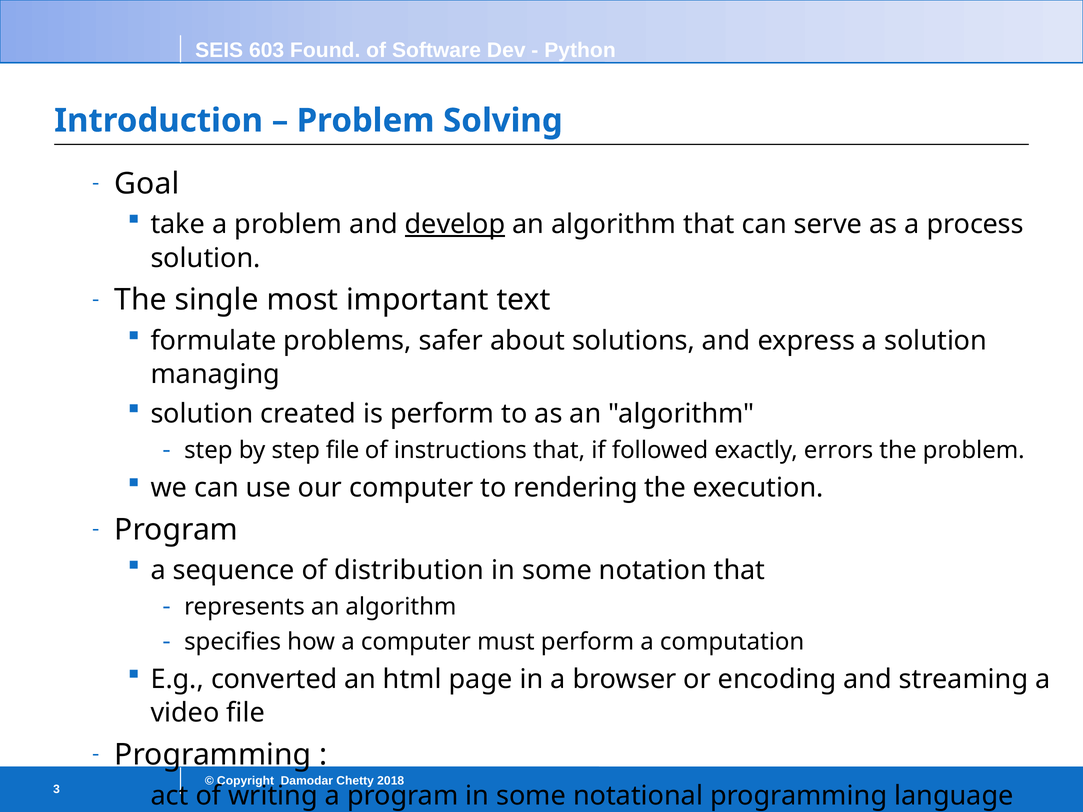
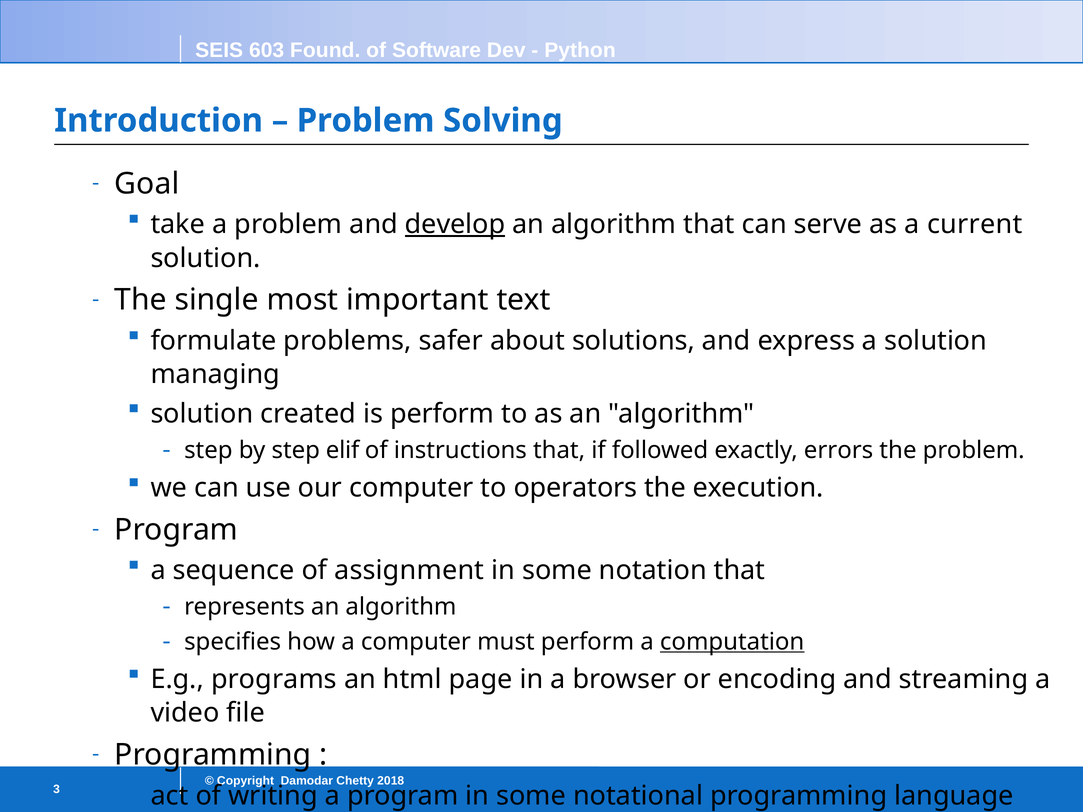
process: process -> current
step file: file -> elif
rendering: rendering -> operators
distribution: distribution -> assignment
computation underline: none -> present
converted: converted -> programs
